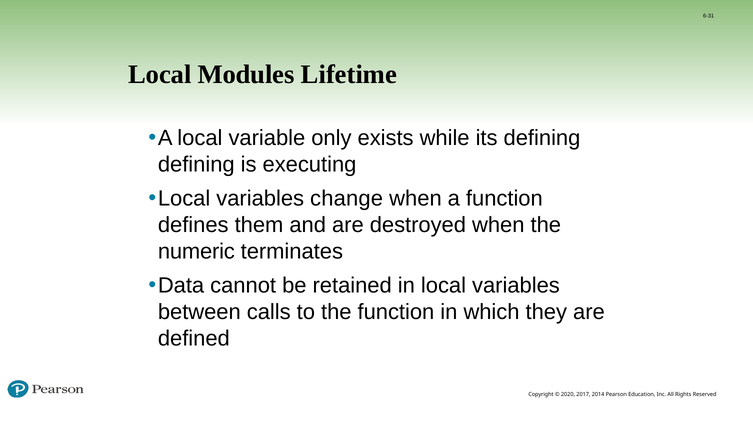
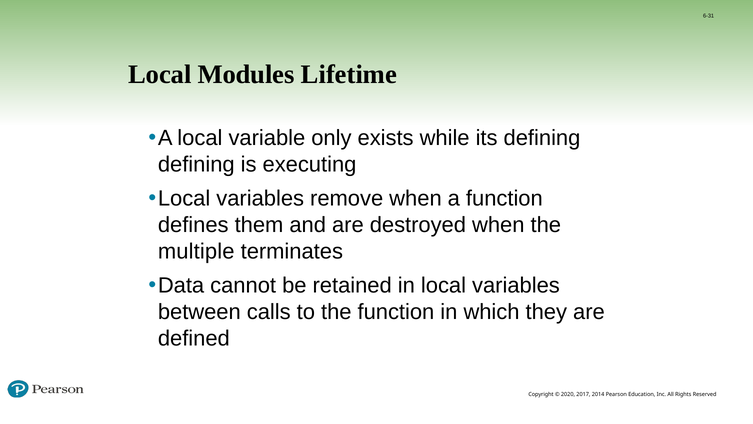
change: change -> remove
numeric: numeric -> multiple
